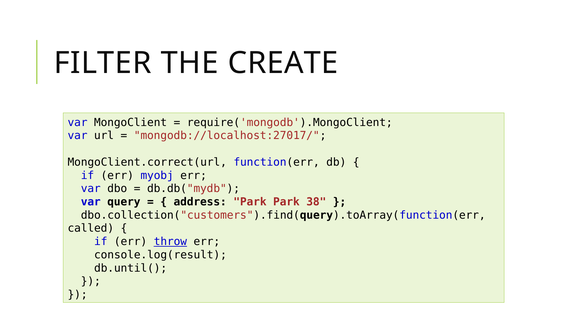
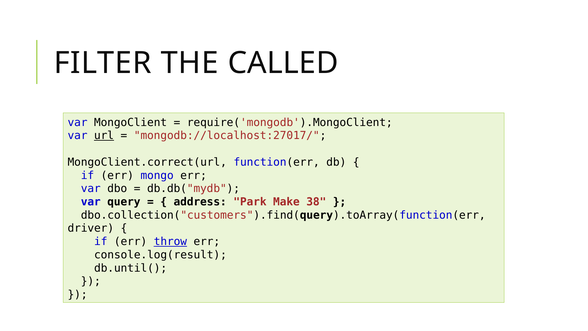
CREATE: CREATE -> CALLED
url underline: none -> present
myobj: myobj -> mongo
Park Park: Park -> Make
called: called -> driver
